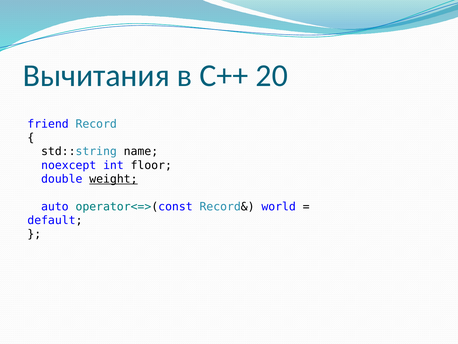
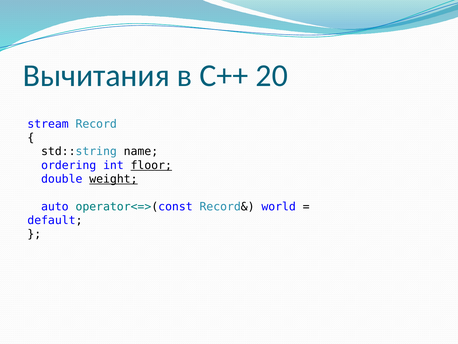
friend: friend -> stream
noexcept: noexcept -> ordering
floor underline: none -> present
